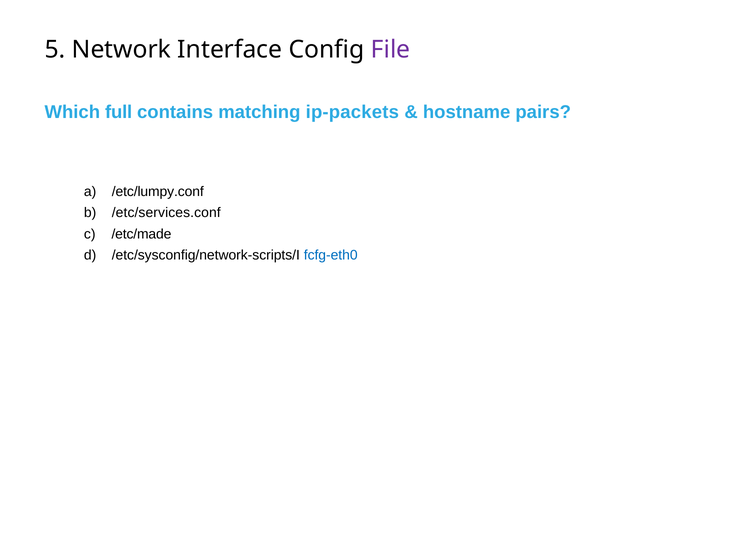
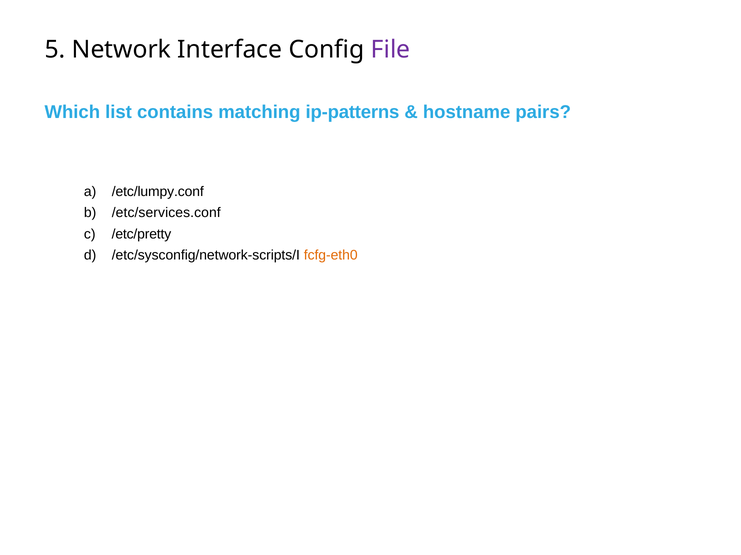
full: full -> list
ip-packets: ip-packets -> ip-patterns
/etc/made: /etc/made -> /etc/pretty
fcfg-eth0 colour: blue -> orange
